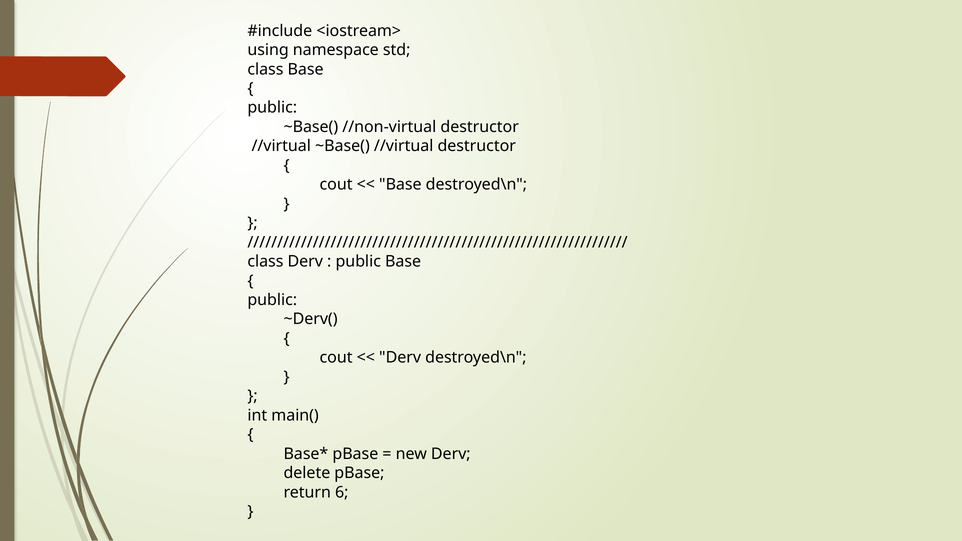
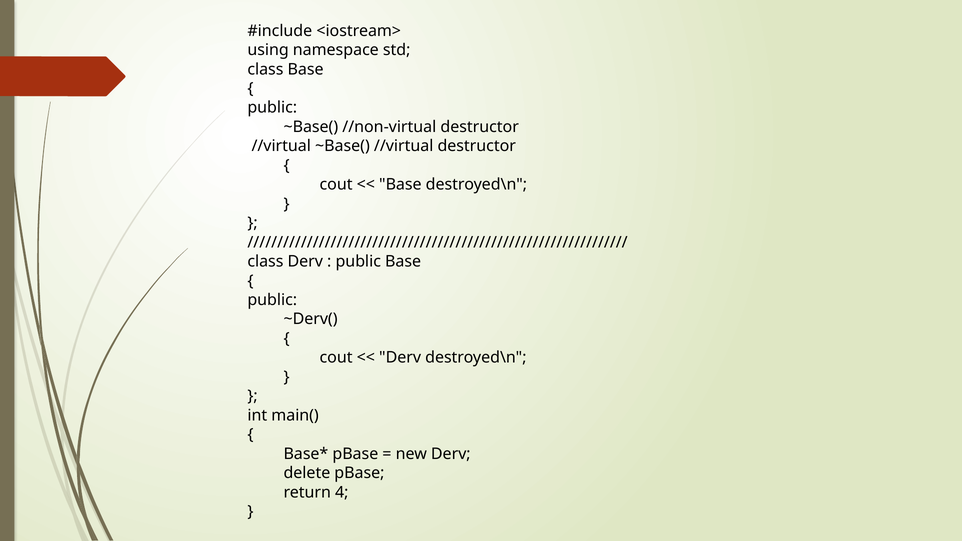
6: 6 -> 4
